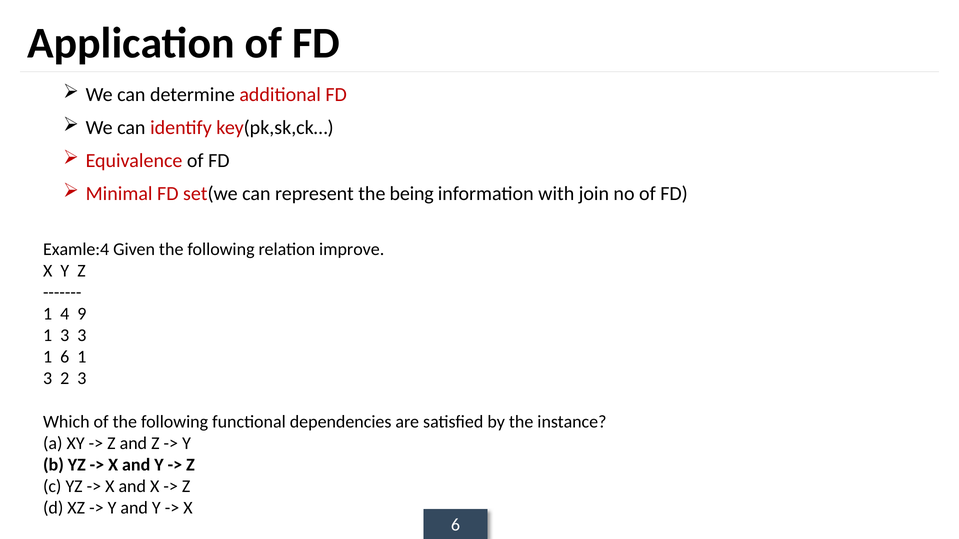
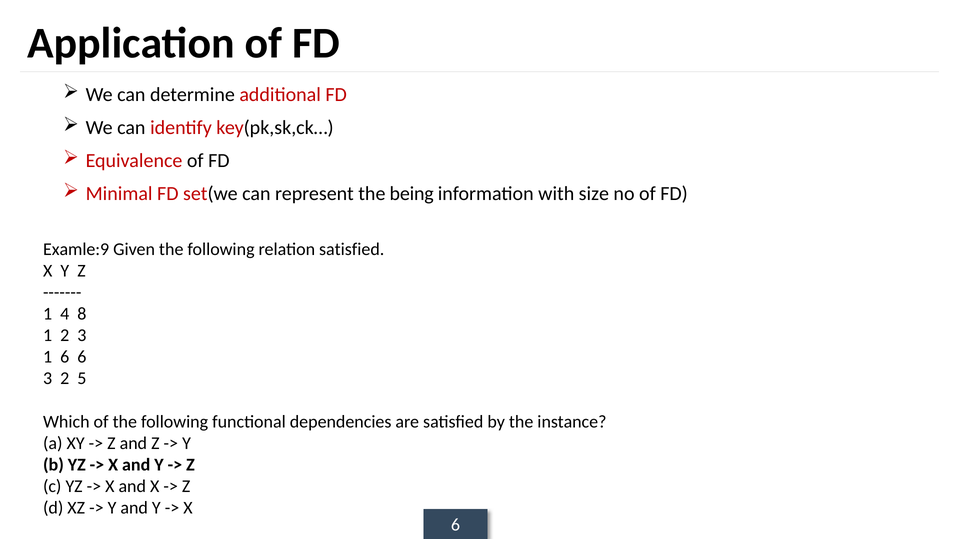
join: join -> size
Examle:4: Examle:4 -> Examle:9
relation improve: improve -> satisfied
9: 9 -> 8
3 at (65, 336): 3 -> 2
6 1: 1 -> 6
2 3: 3 -> 5
